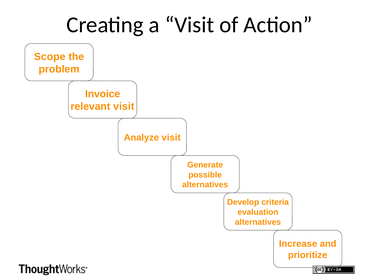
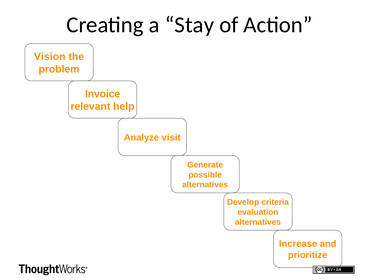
a Visit: Visit -> Stay
Scope: Scope -> Vision
relevant visit: visit -> help
